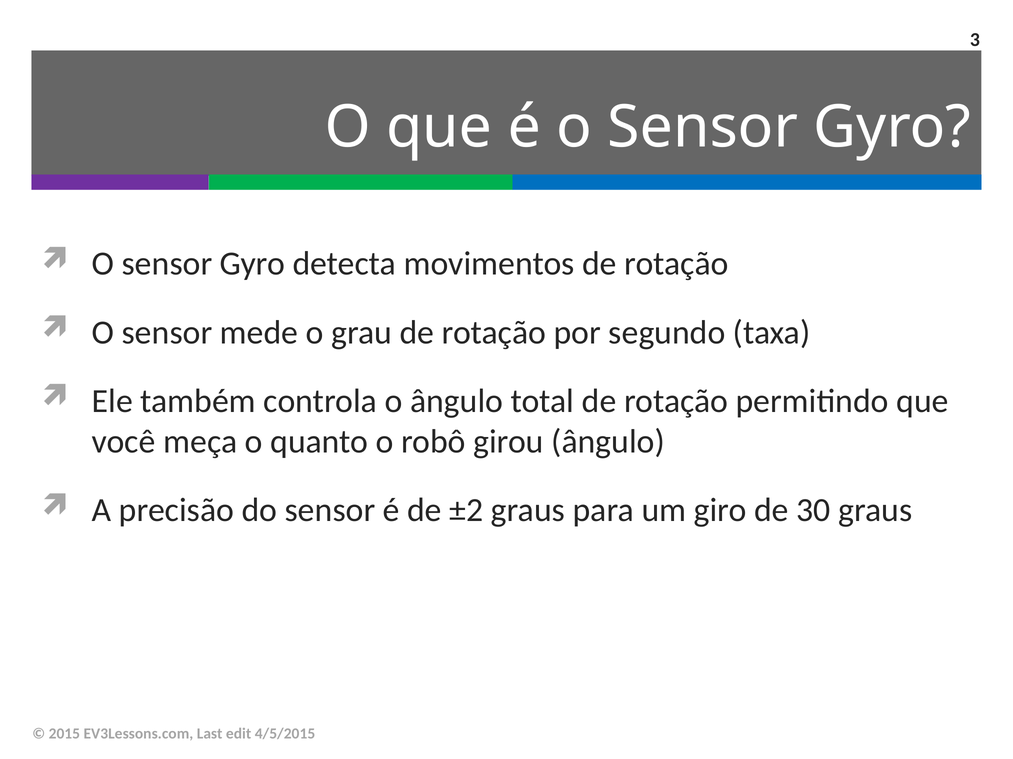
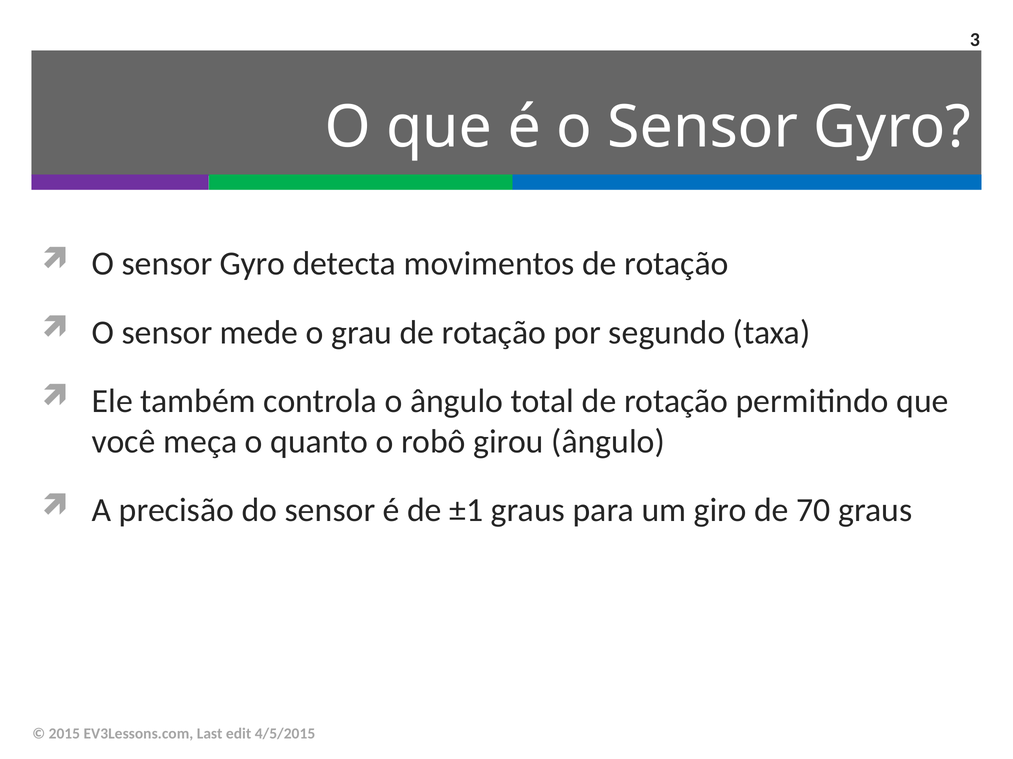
±2: ±2 -> ±1
30: 30 -> 70
